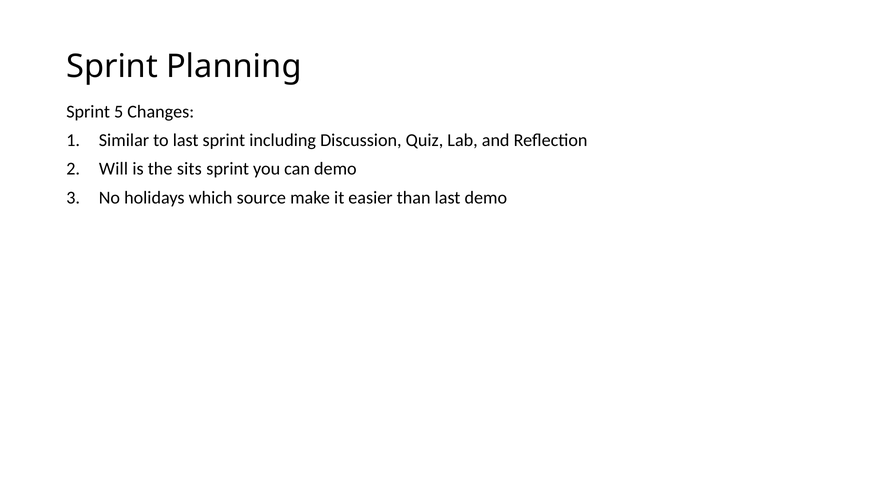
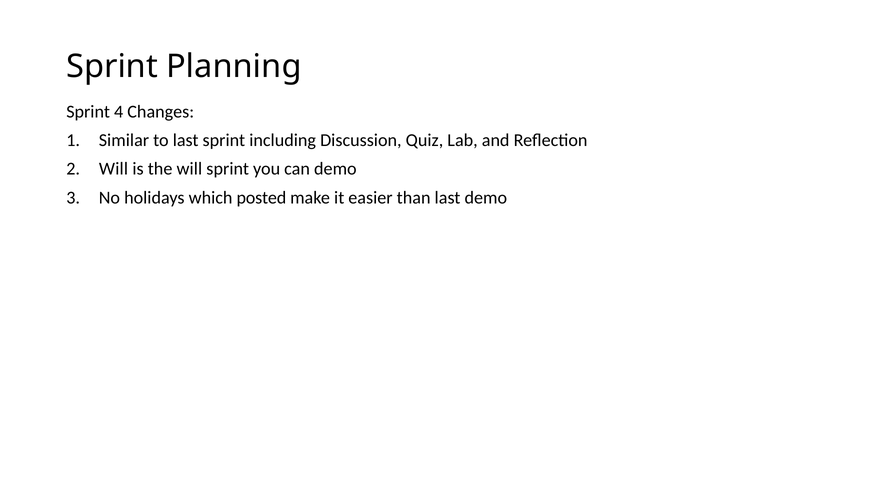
5: 5 -> 4
the sits: sits -> will
source: source -> posted
